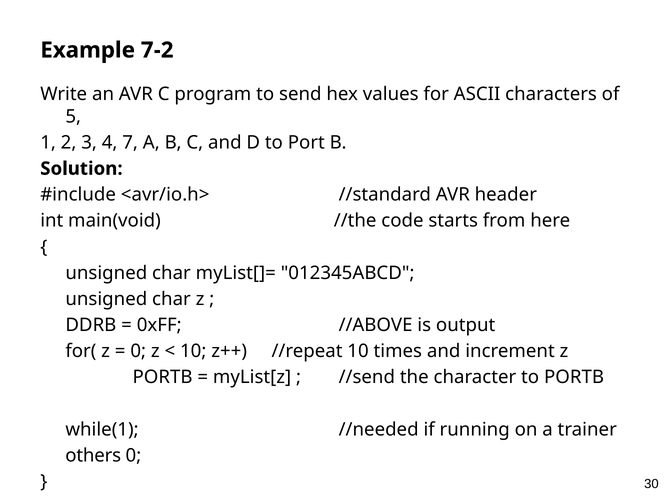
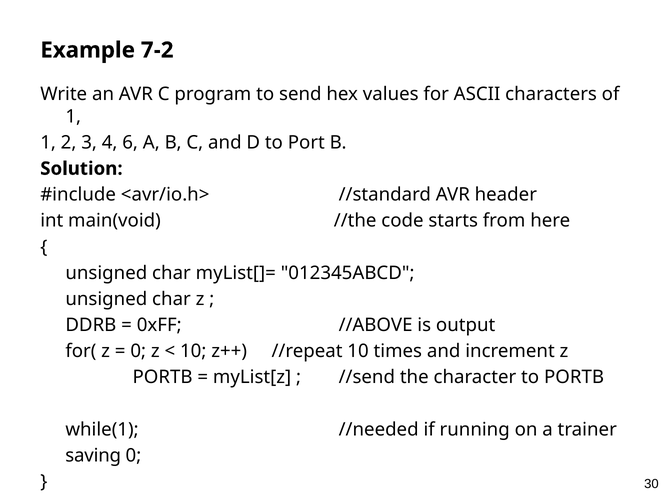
5 at (73, 117): 5 -> 1
7: 7 -> 6
others: others -> saving
